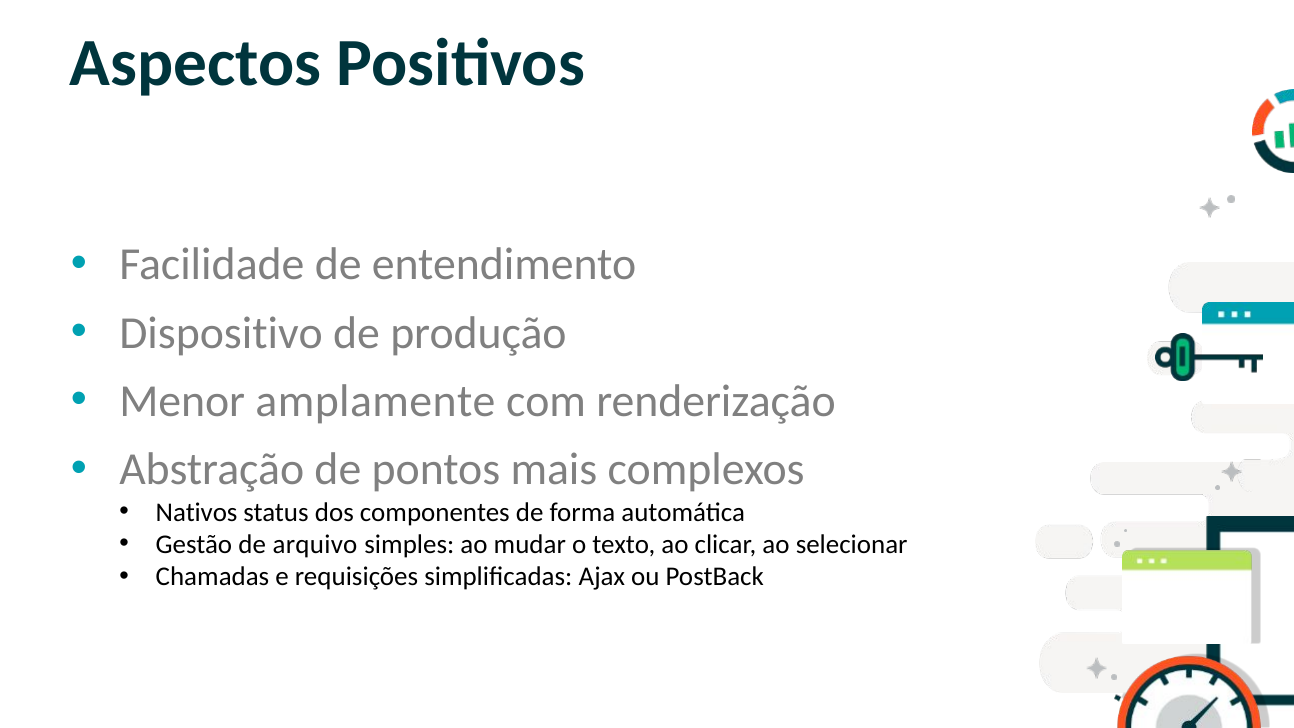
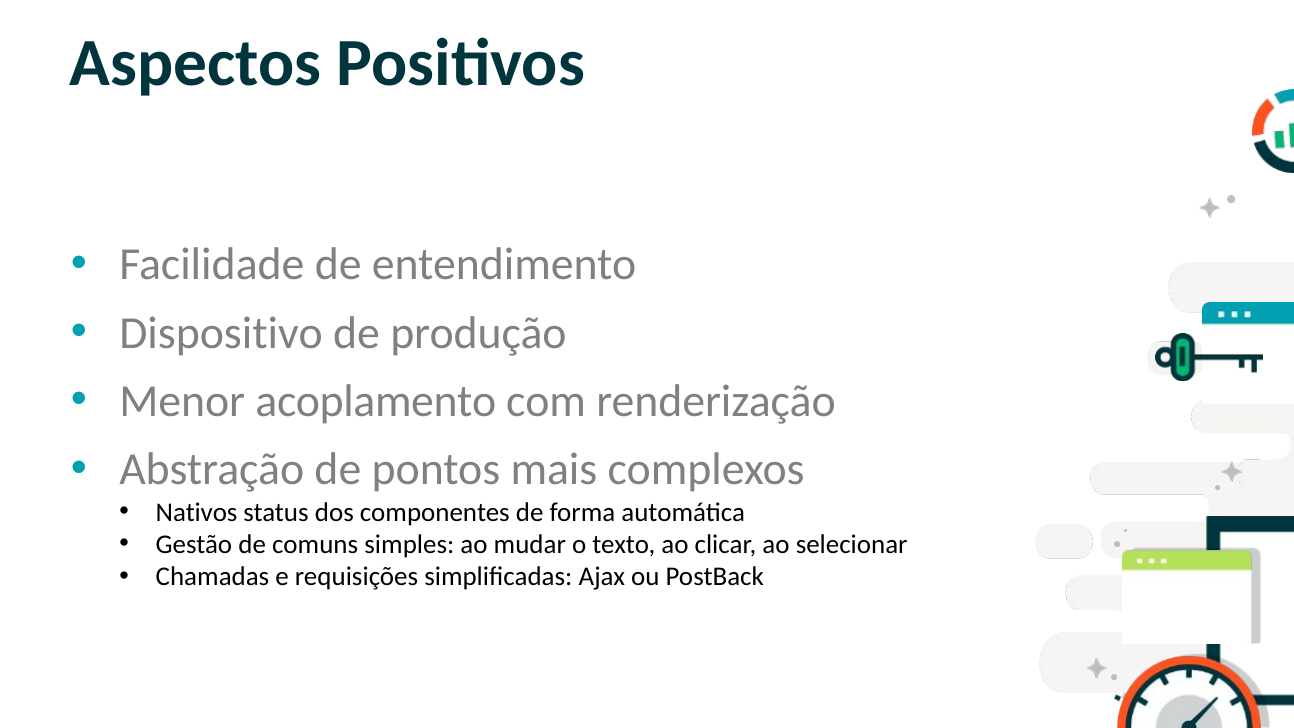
amplamente: amplamente -> acoplamento
arquivo: arquivo -> comuns
